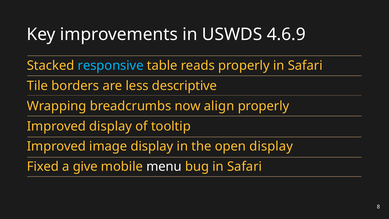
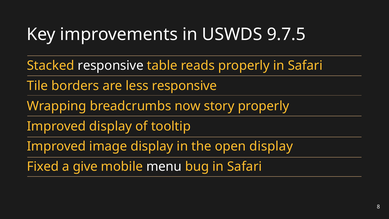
4.6.9: 4.6.9 -> 9.7.5
responsive at (111, 66) colour: light blue -> white
less descriptive: descriptive -> responsive
align: align -> story
